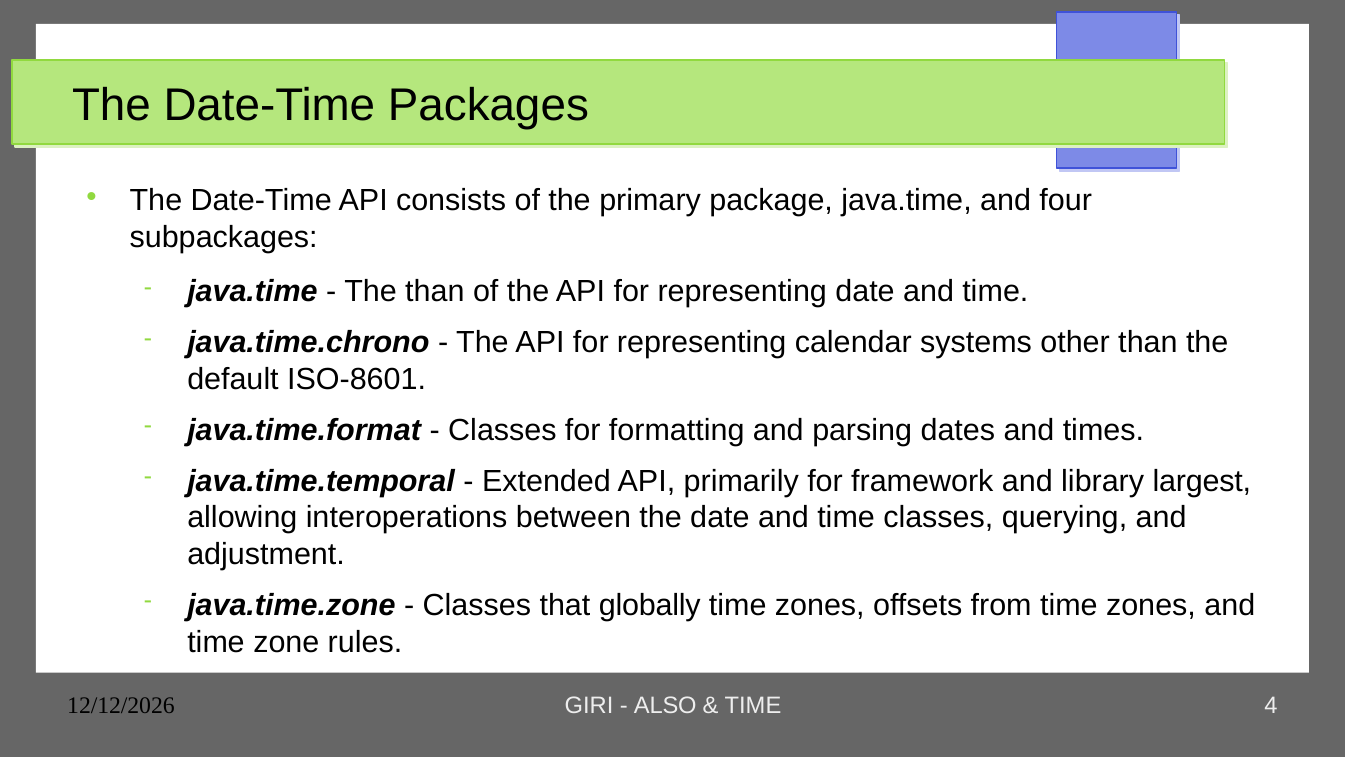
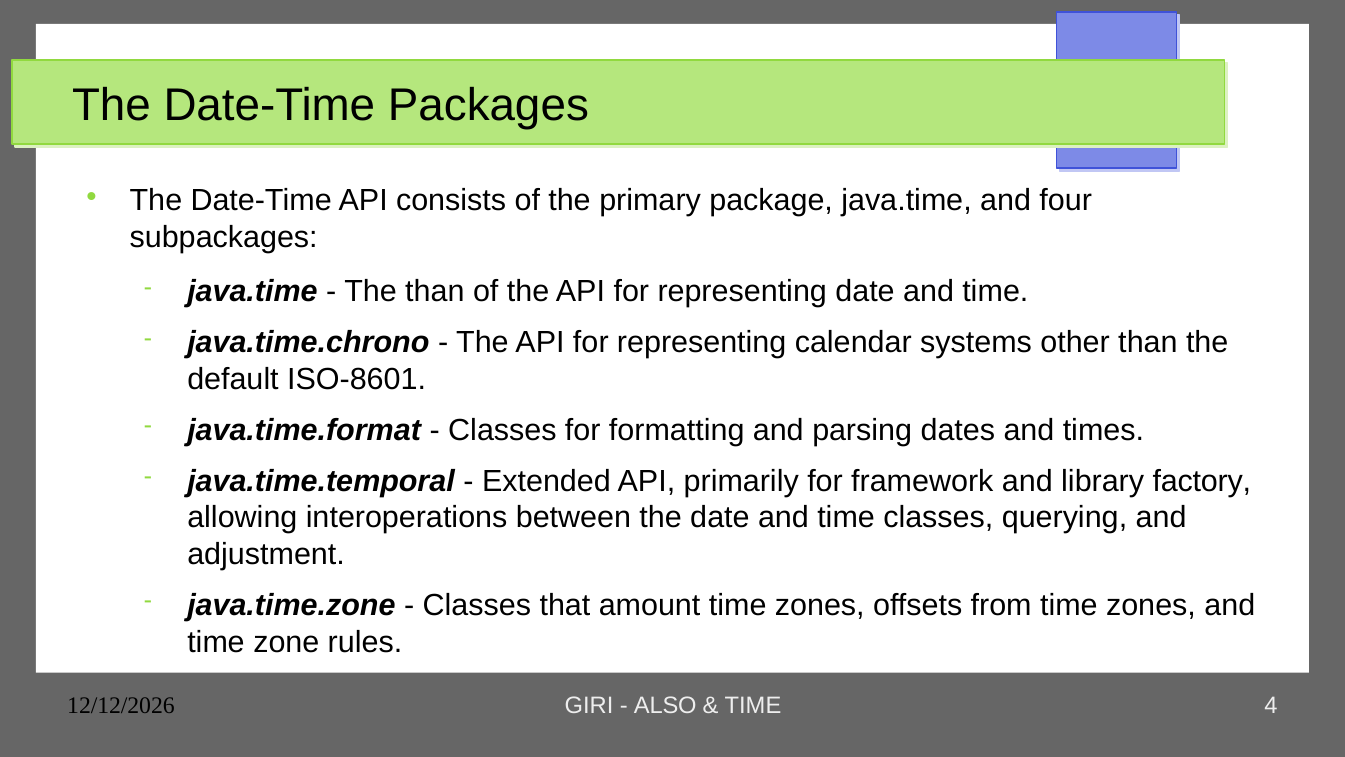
largest: largest -> factory
globally: globally -> amount
